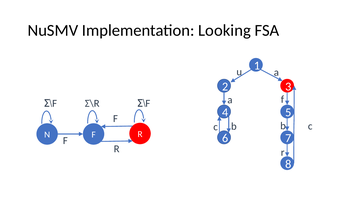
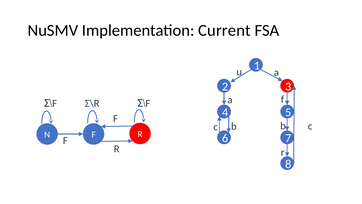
Looking: Looking -> Current
